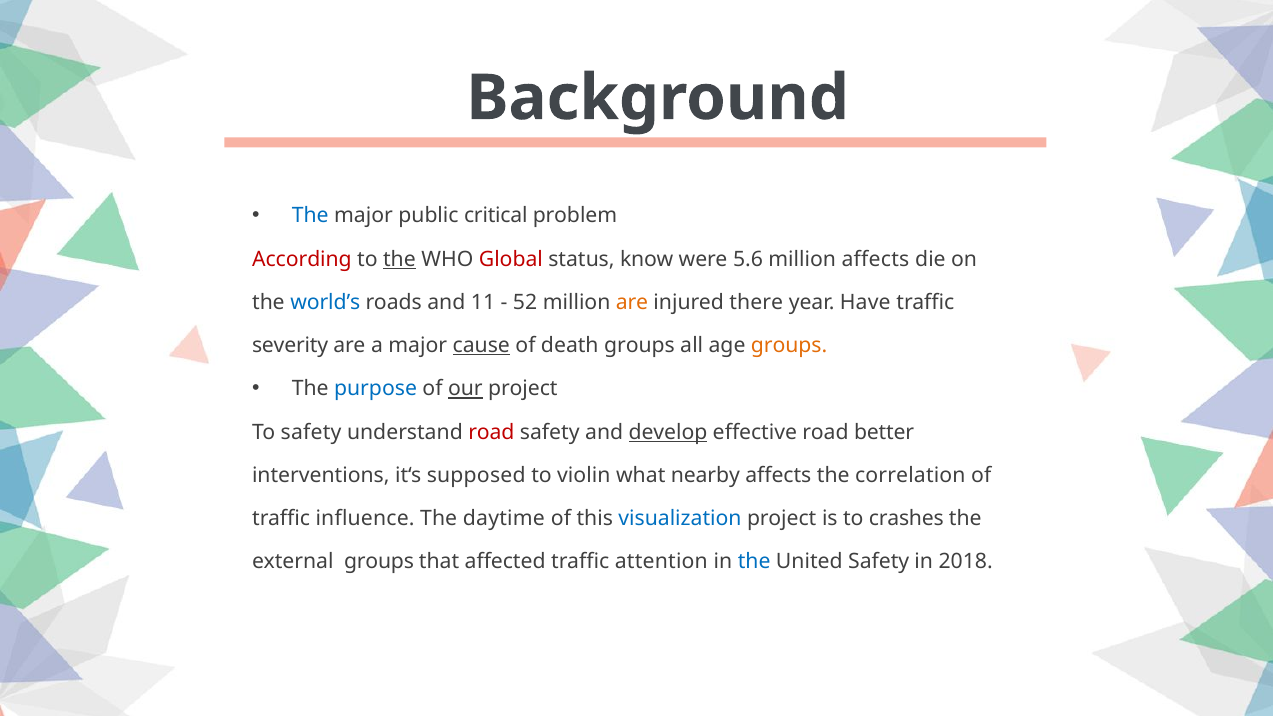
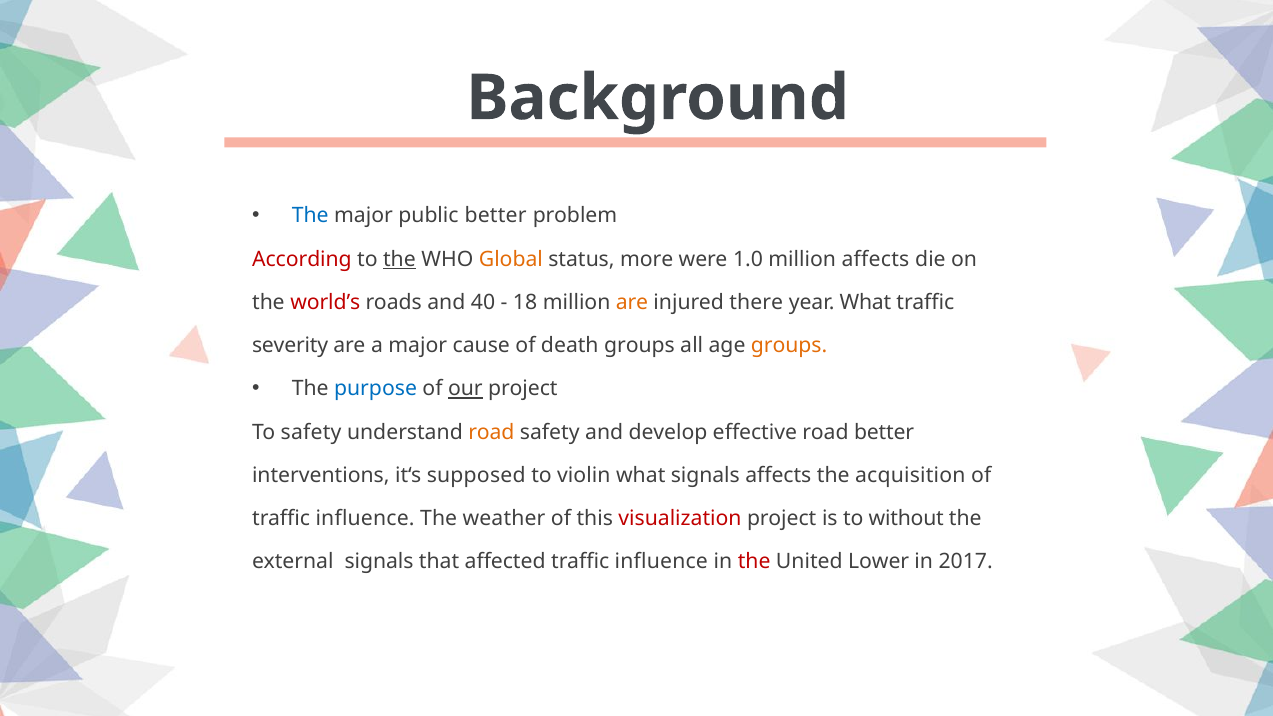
public critical: critical -> better
Global colour: red -> orange
know: know -> more
5.6: 5.6 -> 1.0
world’s colour: blue -> red
11: 11 -> 40
52: 52 -> 18
year Have: Have -> What
cause underline: present -> none
road at (491, 432) colour: red -> orange
develop underline: present -> none
what nearby: nearby -> signals
correlation: correlation -> acquisition
daytime: daytime -> weather
visualization colour: blue -> red
crashes: crashes -> without
external groups: groups -> signals
affected traffic attention: attention -> influence
the at (754, 562) colour: blue -> red
United Safety: Safety -> Lower
2018: 2018 -> 2017
